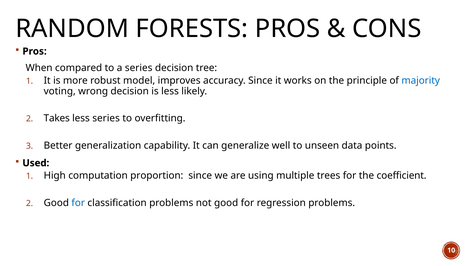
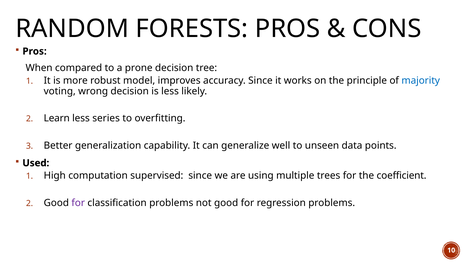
a series: series -> prone
Takes: Takes -> Learn
proportion: proportion -> supervised
for at (78, 203) colour: blue -> purple
